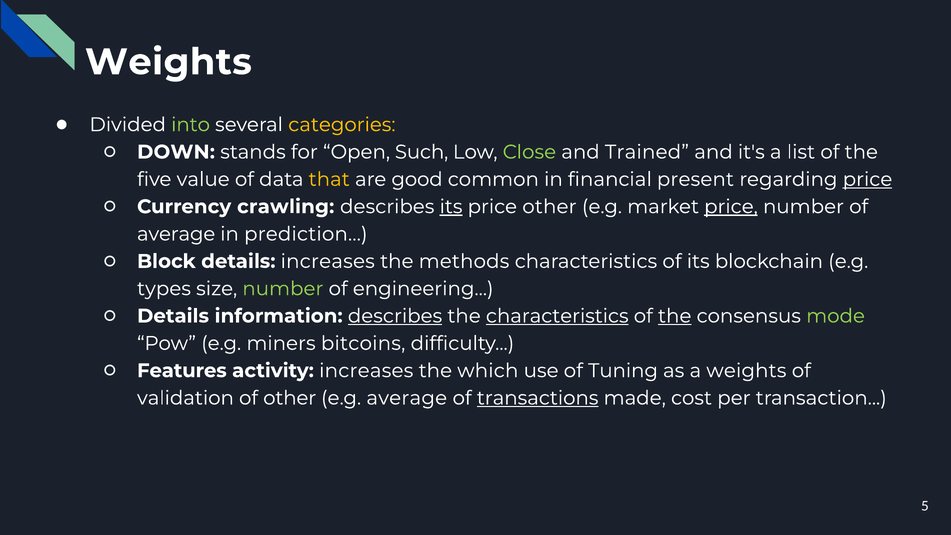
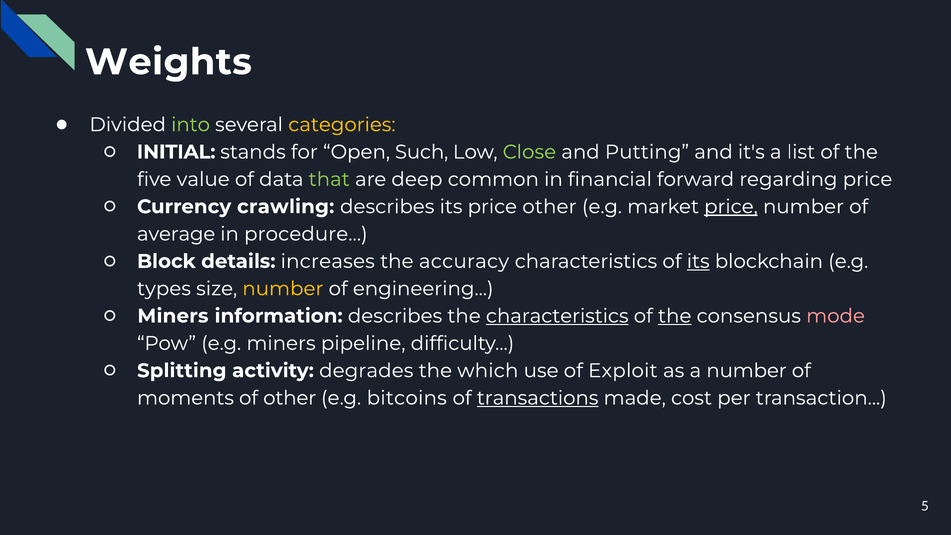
DOWN: DOWN -> INITIAL
Trained: Trained -> Putting
that colour: yellow -> light green
good: good -> deep
present: present -> forward
price at (868, 179) underline: present -> none
its at (451, 207) underline: present -> none
prediction: prediction -> procedure
methods: methods -> accuracy
its at (698, 261) underline: none -> present
number at (283, 289) colour: light green -> yellow
Details at (173, 316): Details -> Miners
describes at (395, 316) underline: present -> none
mode colour: light green -> pink
bitcoins: bitcoins -> pipeline
Features: Features -> Splitting
activity increases: increases -> degrades
Tuning: Tuning -> Exploit
a weights: weights -> number
validation: validation -> moments
e.g average: average -> bitcoins
